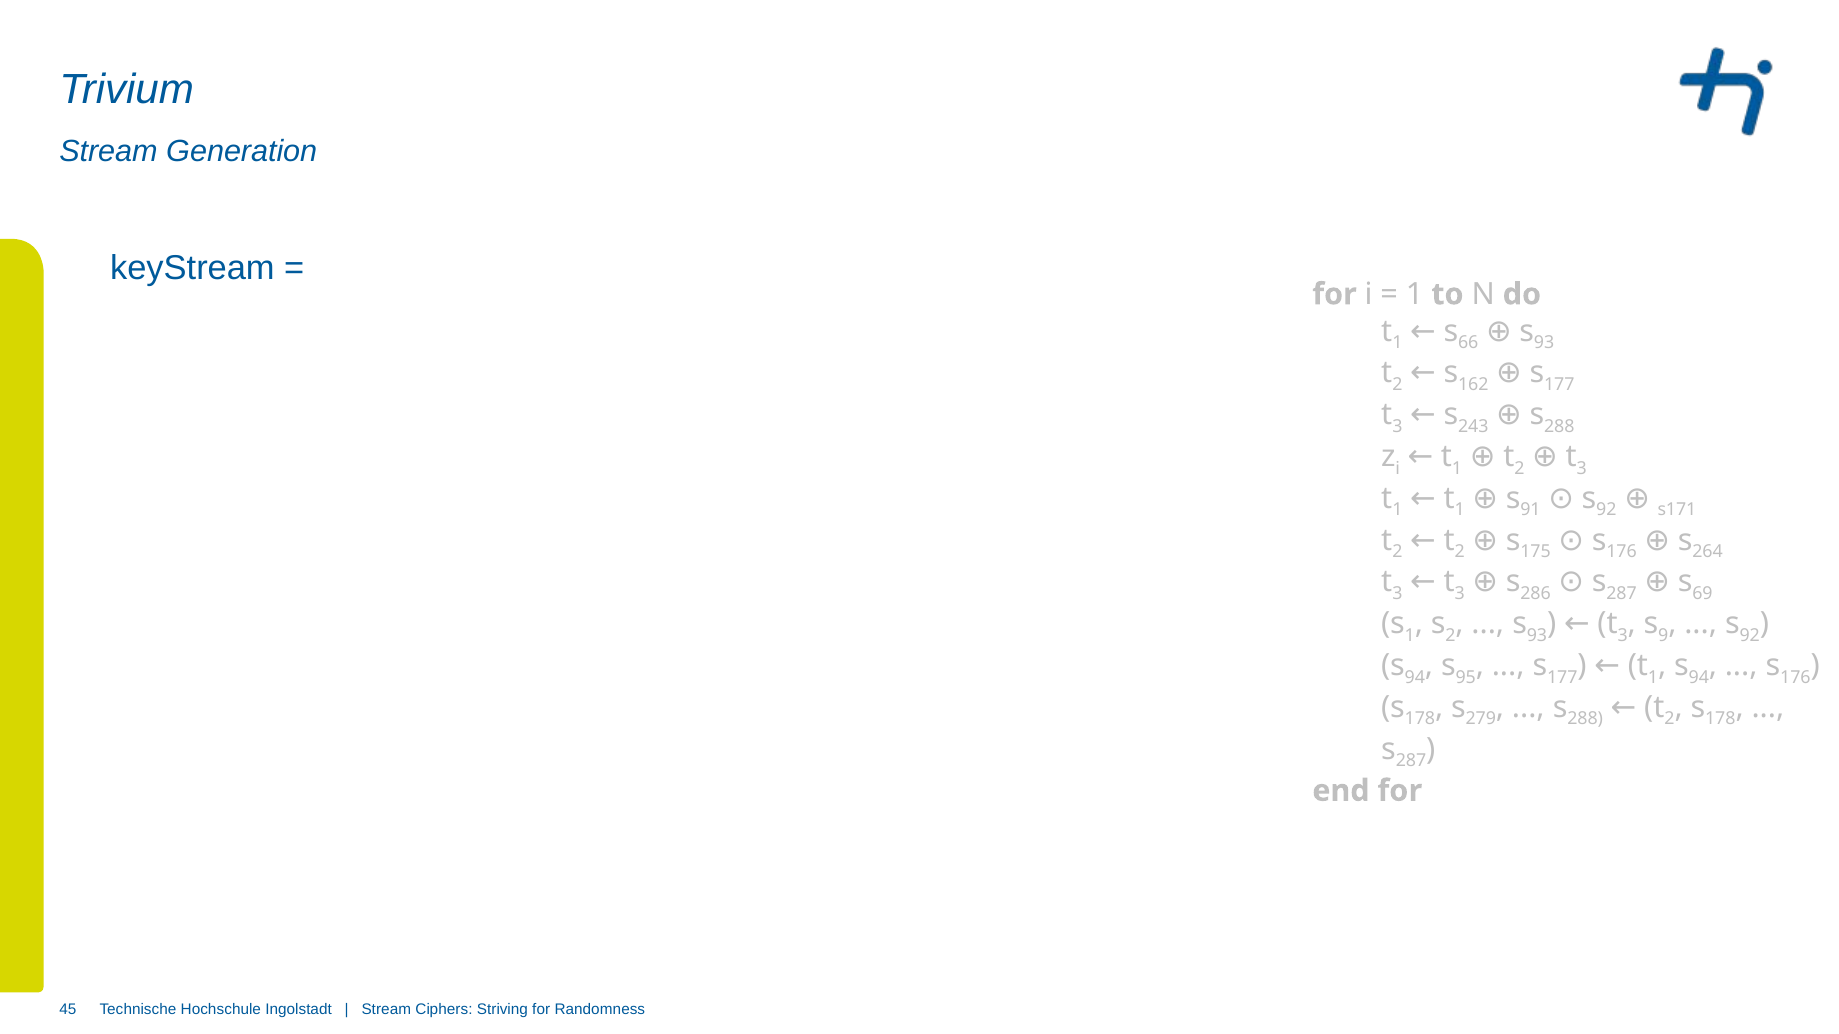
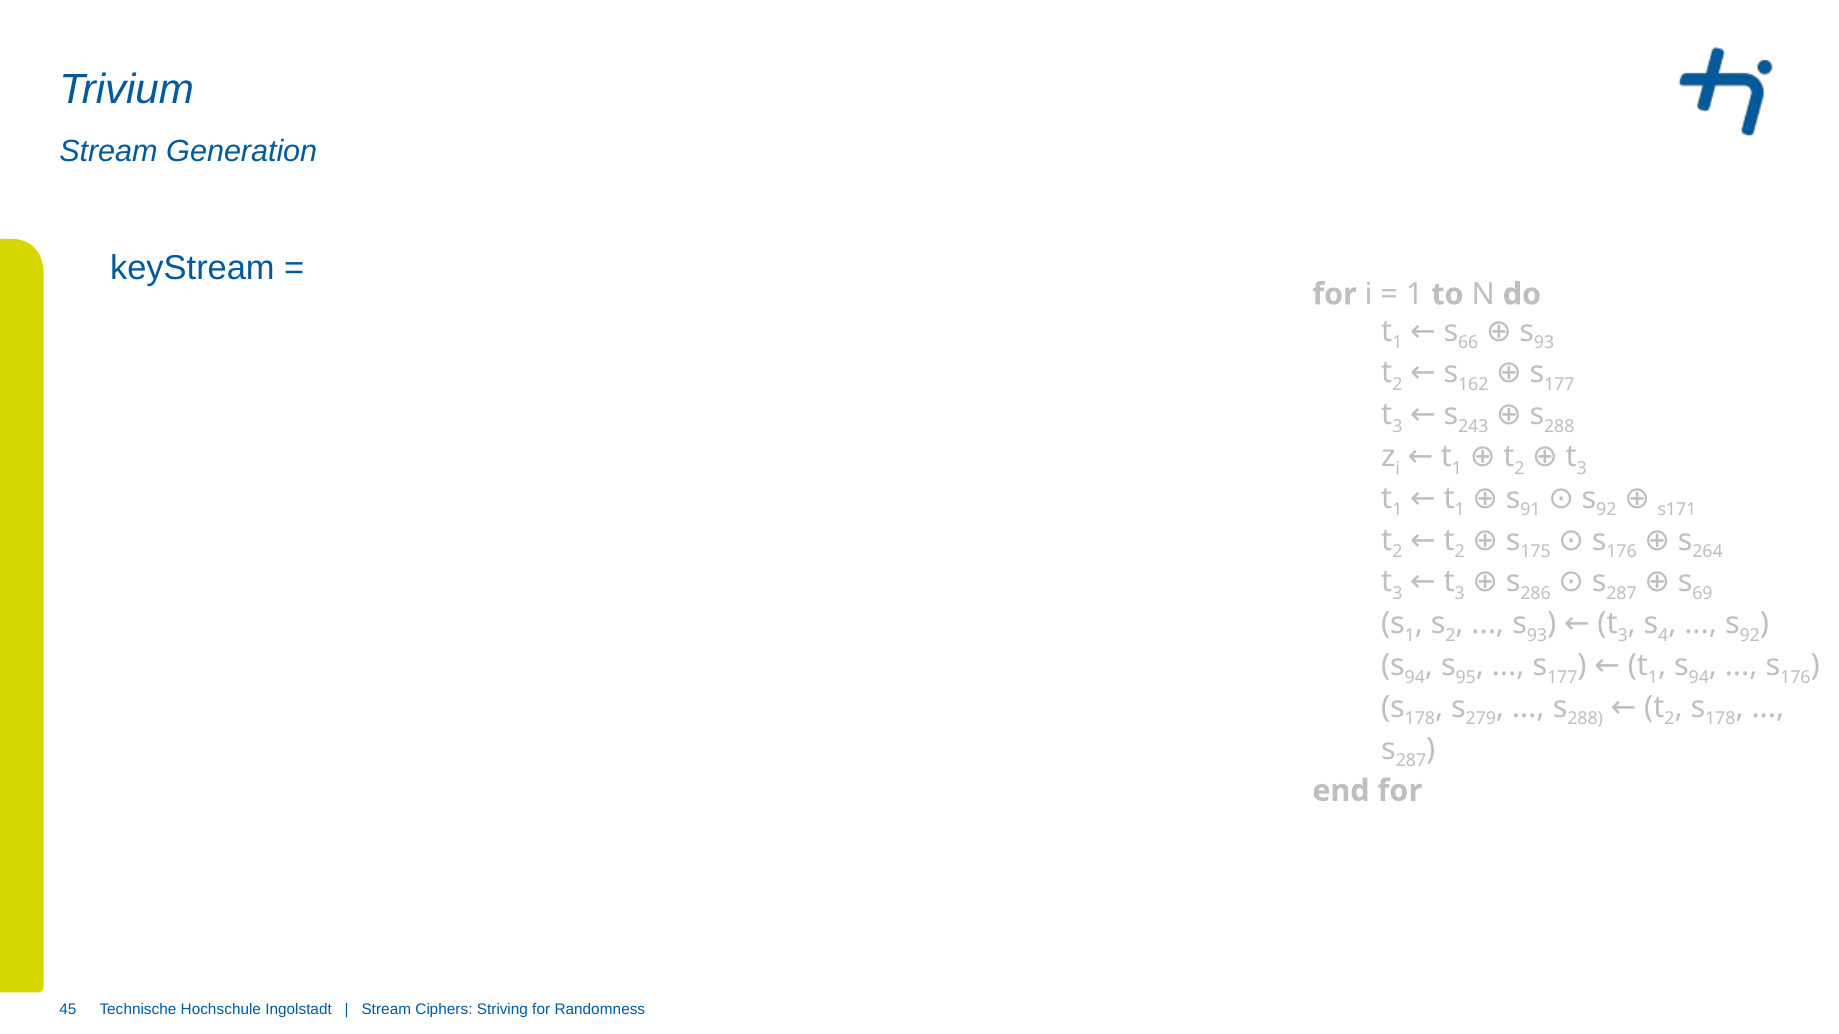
9: 9 -> 4
